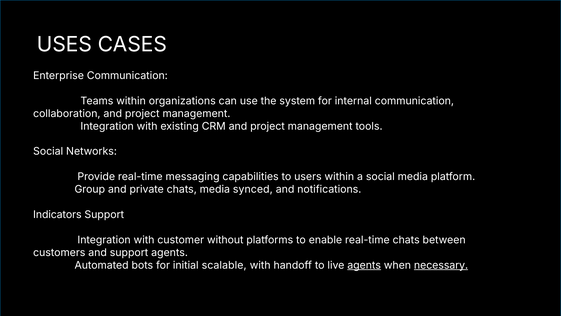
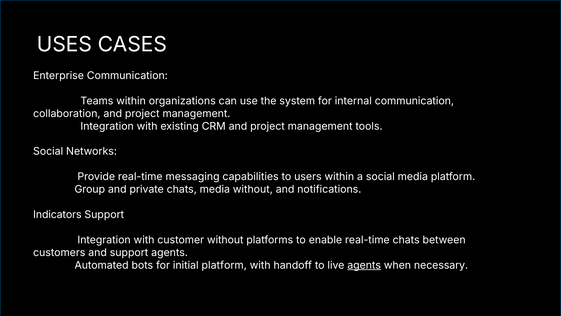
media synced: synced -> without
initial scalable: scalable -> platform
necessary underline: present -> none
